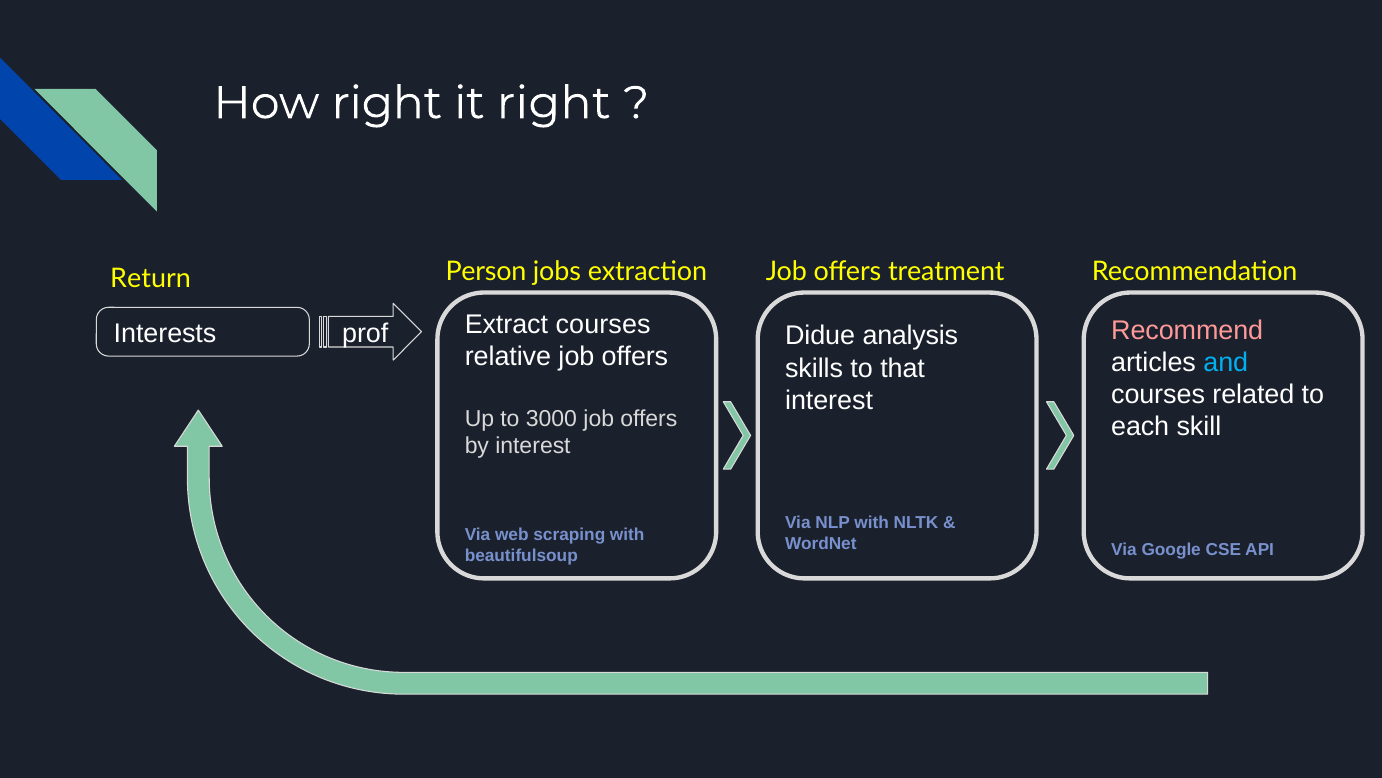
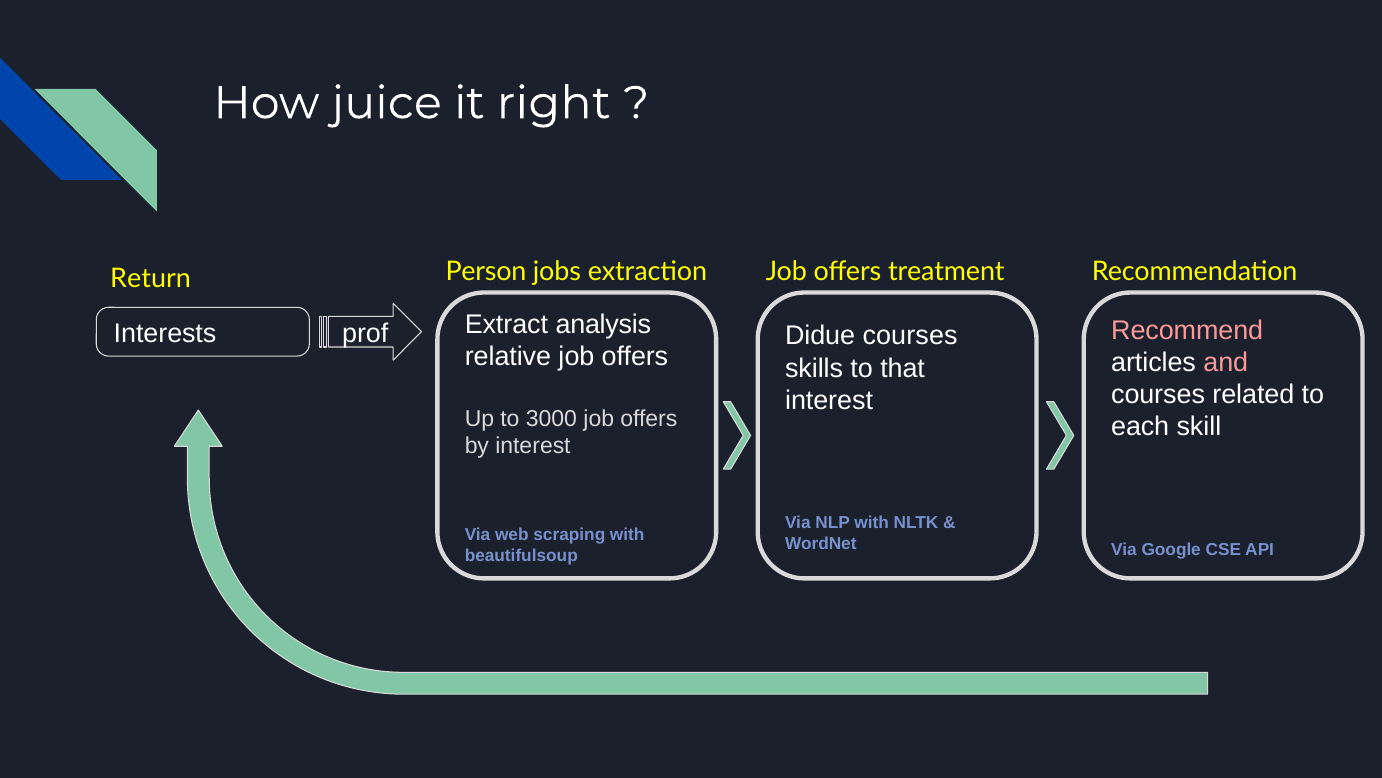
How right: right -> juice
Extract courses: courses -> analysis
Didue analysis: analysis -> courses
and colour: light blue -> pink
